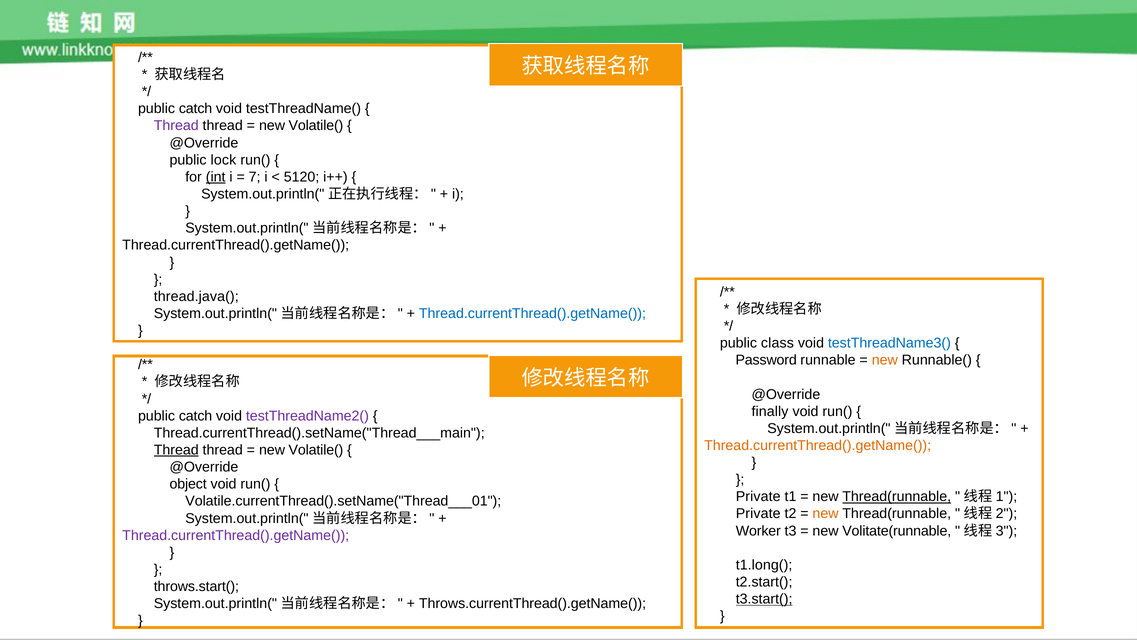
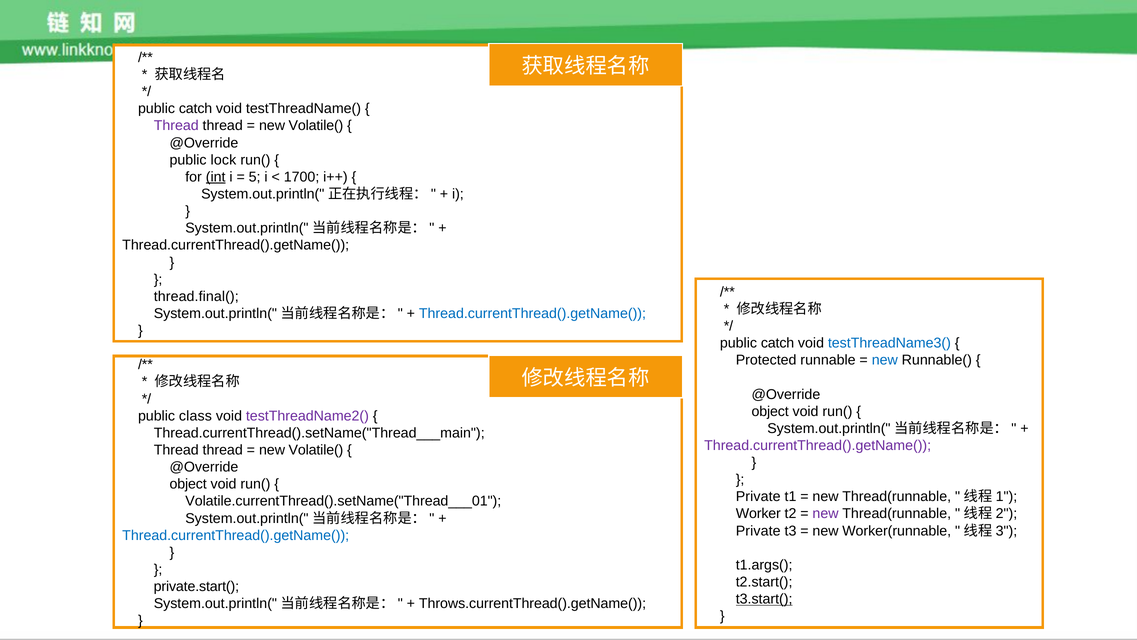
7: 7 -> 5
5120: 5120 -> 1700
thread.java(: thread.java( -> thread.final(
class at (777, 343): class -> catch
Password: Password -> Protected
new at (885, 360) colour: orange -> blue
finally at (770, 411): finally -> object
catch at (196, 416): catch -> class
Thread.currentThread().getName( at (818, 445) colour: orange -> purple
Thread at (176, 450) underline: present -> none
Thread(runnable at (897, 496) underline: present -> none
Private at (758, 513): Private -> Worker
new at (826, 513) colour: orange -> purple
Worker at (758, 530): Worker -> Private
Volitate(runnable: Volitate(runnable -> Worker(runnable
Thread.currentThread().getName( at (236, 535) colour: purple -> blue
t1.long(: t1.long( -> t1.args(
throws.start(: throws.start( -> private.start(
